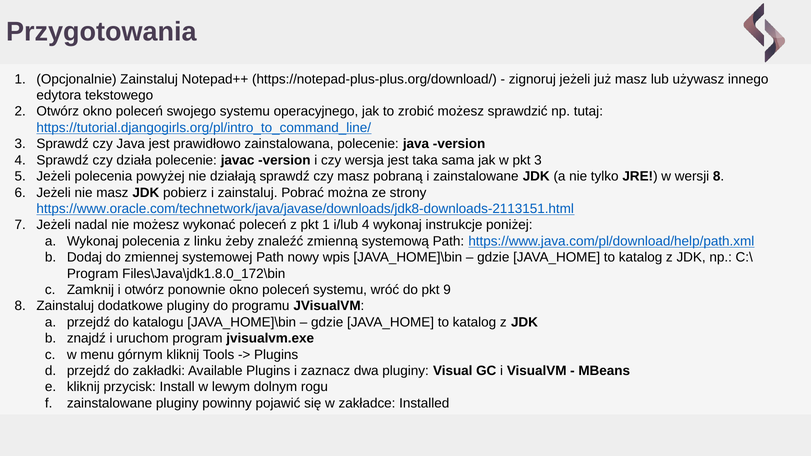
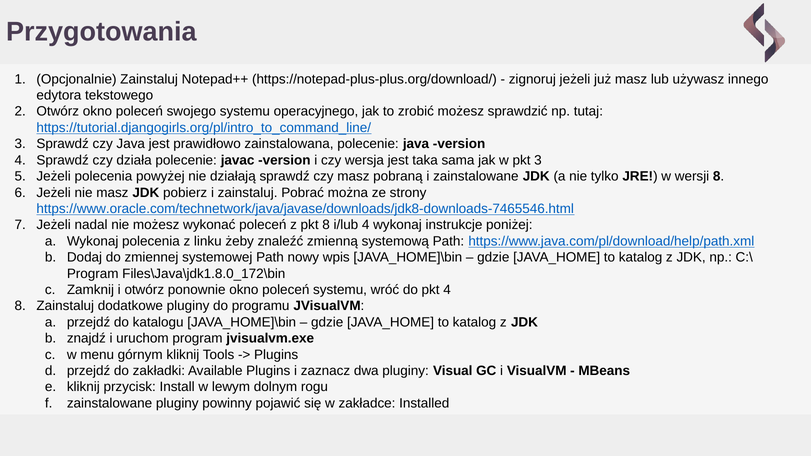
https://www.oracle.com/technetwork/java/javase/downloads/jdk8-downloads-2113151.html: https://www.oracle.com/technetwork/java/javase/downloads/jdk8-downloads-2113151.html -> https://www.oracle.com/technetwork/java/javase/downloads/jdk8-downloads-7465546.html
pkt 1: 1 -> 8
pkt 9: 9 -> 4
